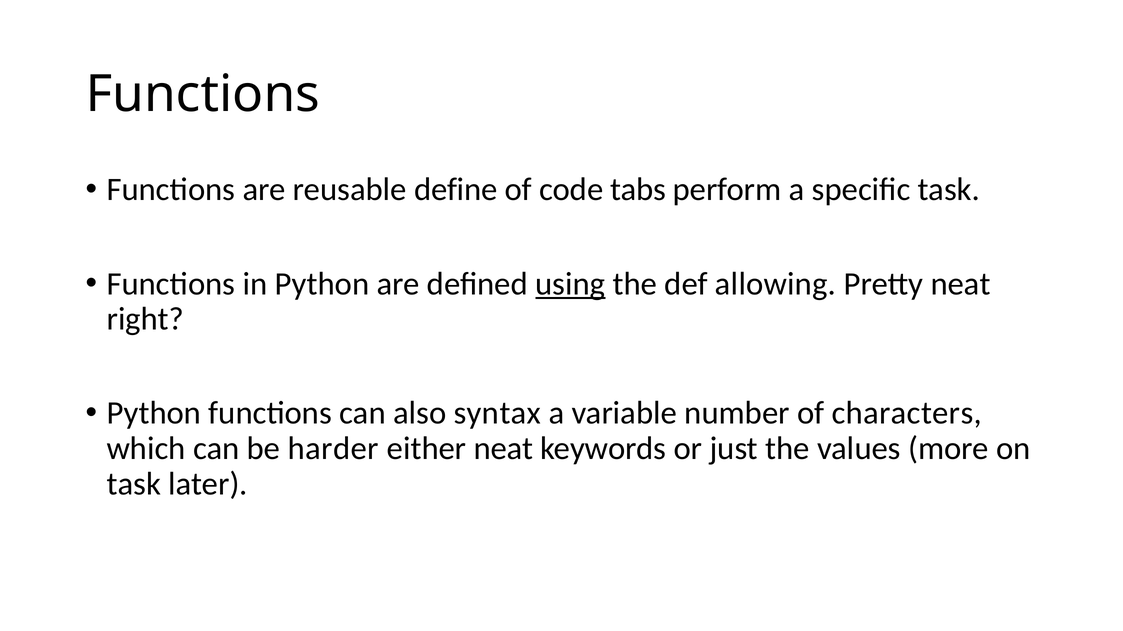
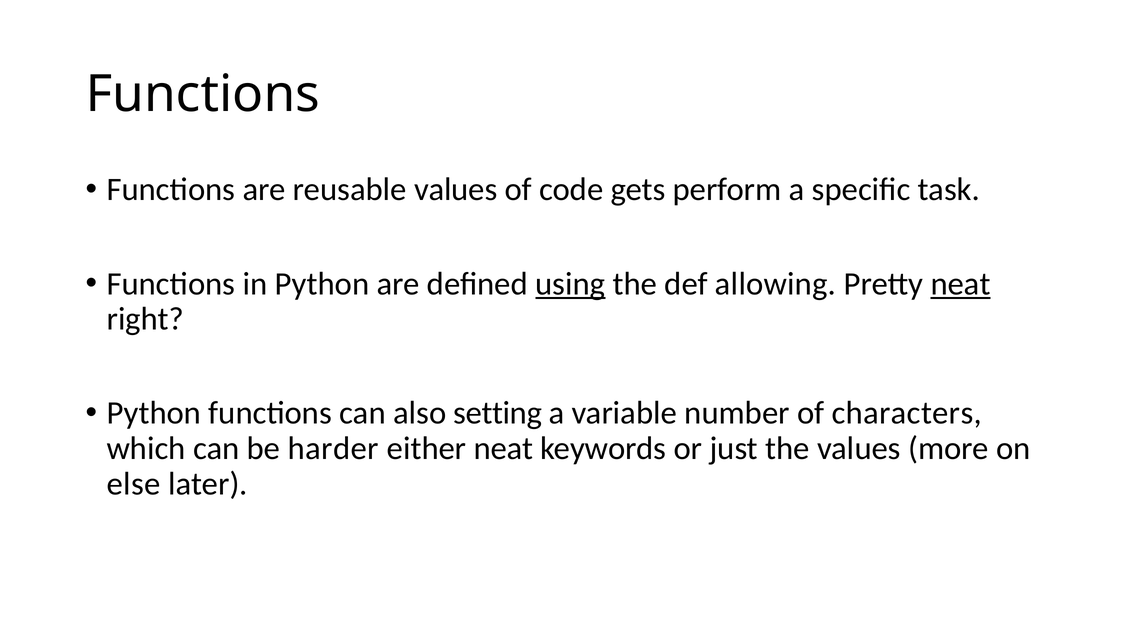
reusable define: define -> values
tabs: tabs -> gets
neat at (961, 284) underline: none -> present
syntax: syntax -> setting
task at (134, 484): task -> else
